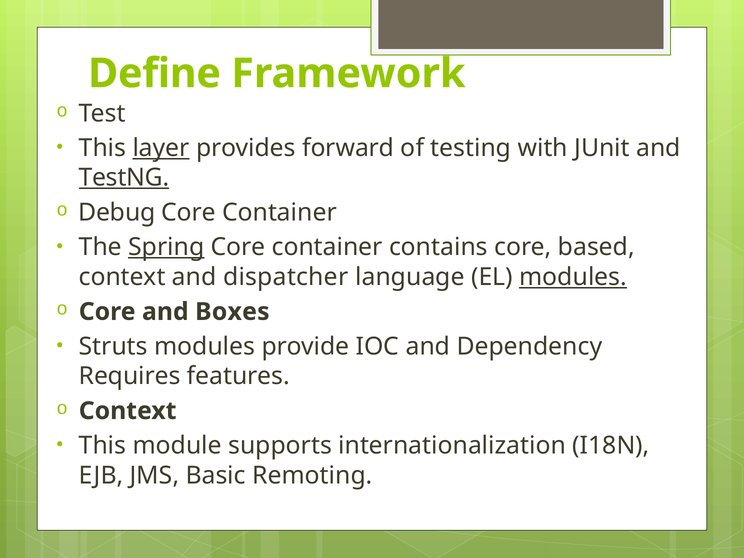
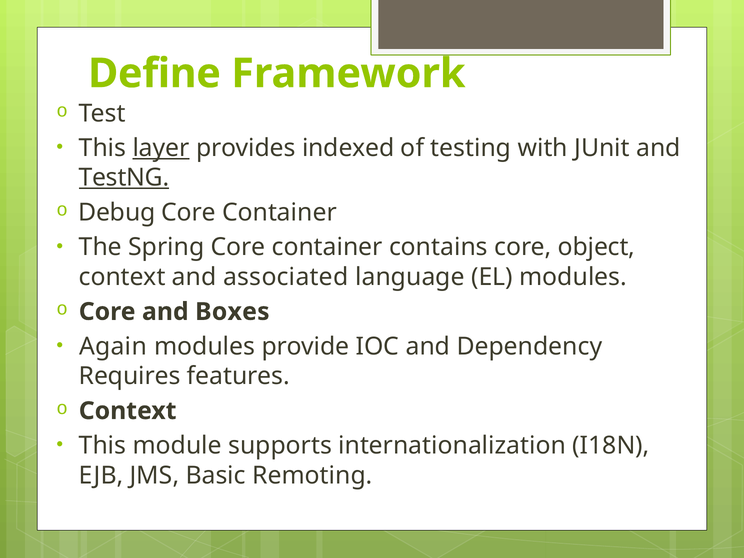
forward: forward -> indexed
Spring underline: present -> none
based: based -> object
dispatcher: dispatcher -> associated
modules at (573, 277) underline: present -> none
Struts: Struts -> Again
